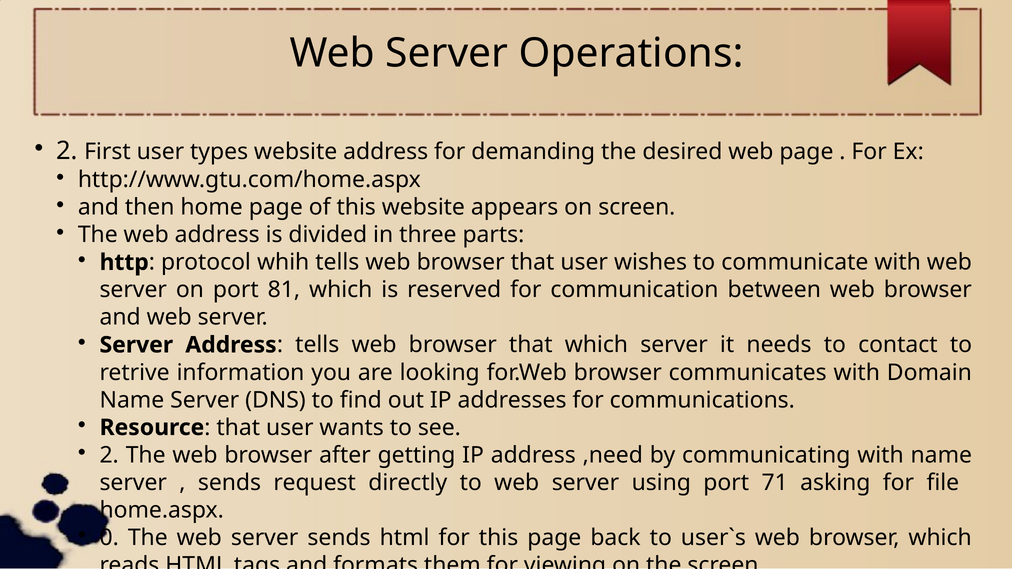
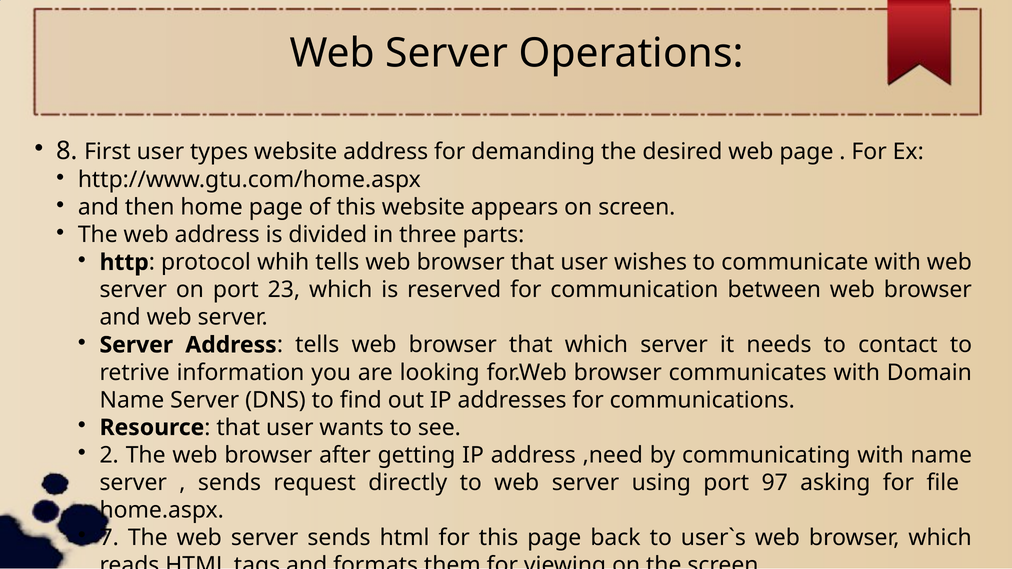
2 at (67, 151): 2 -> 8
81: 81 -> 23
71: 71 -> 97
0: 0 -> 7
